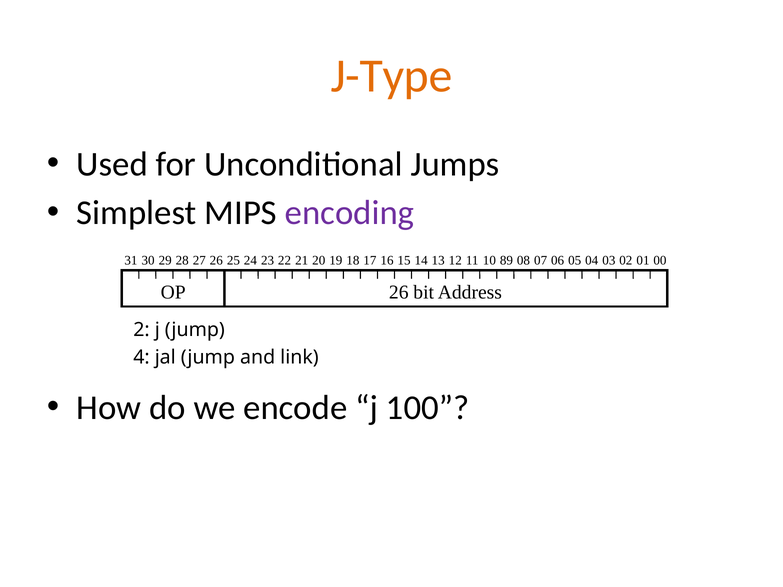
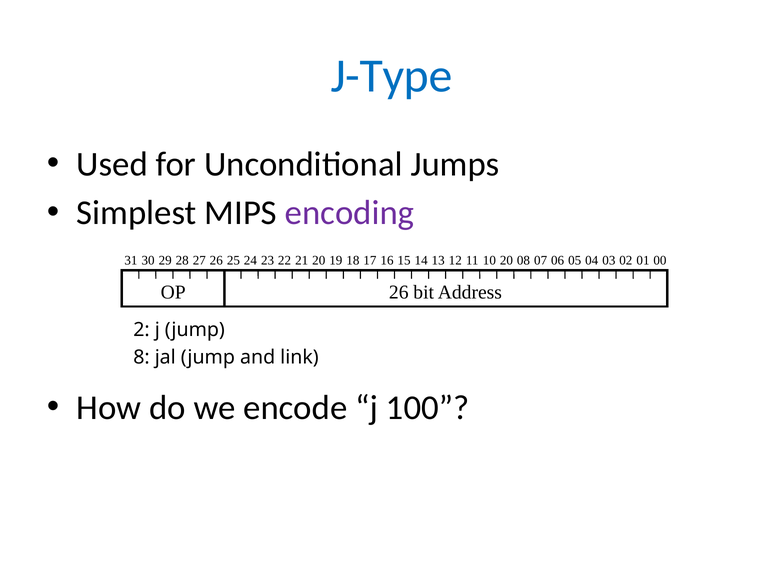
J-Type colour: orange -> blue
10 89: 89 -> 20
4: 4 -> 8
